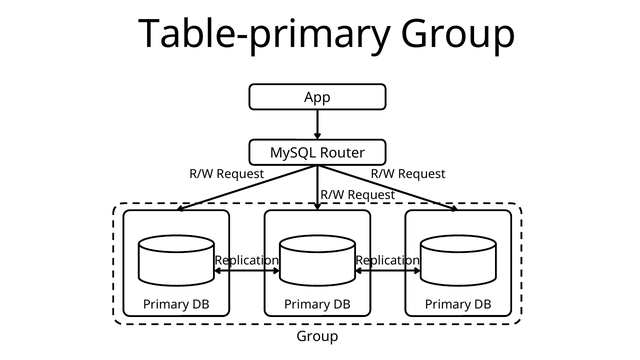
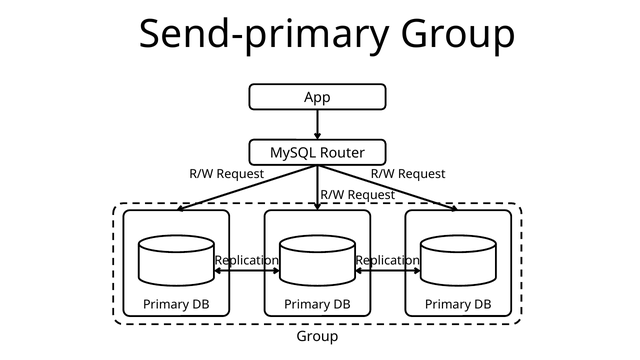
Table-primary: Table-primary -> Send-primary
